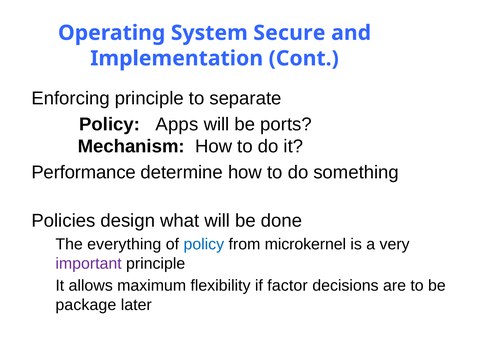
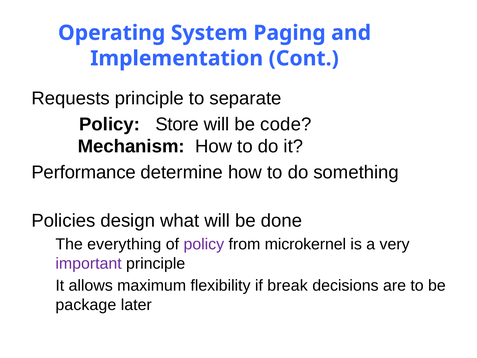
Secure: Secure -> Paging
Enforcing: Enforcing -> Requests
Apps: Apps -> Store
ports: ports -> code
policy at (204, 244) colour: blue -> purple
factor: factor -> break
